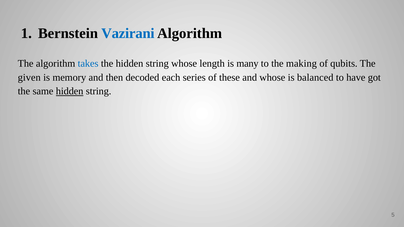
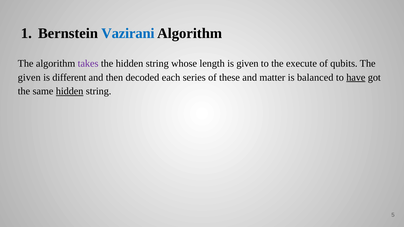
takes colour: blue -> purple
is many: many -> given
making: making -> execute
memory: memory -> different
and whose: whose -> matter
have underline: none -> present
